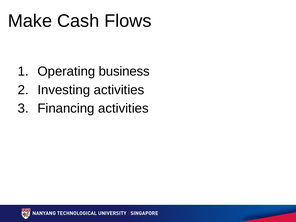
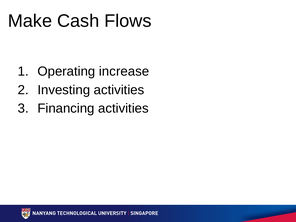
business: business -> increase
